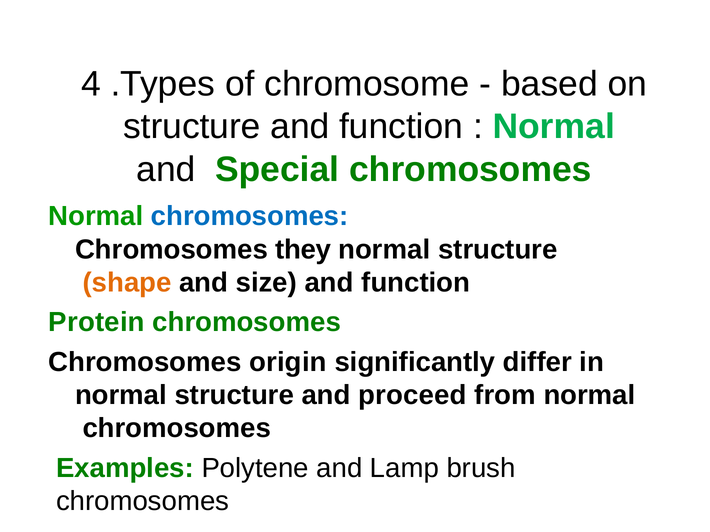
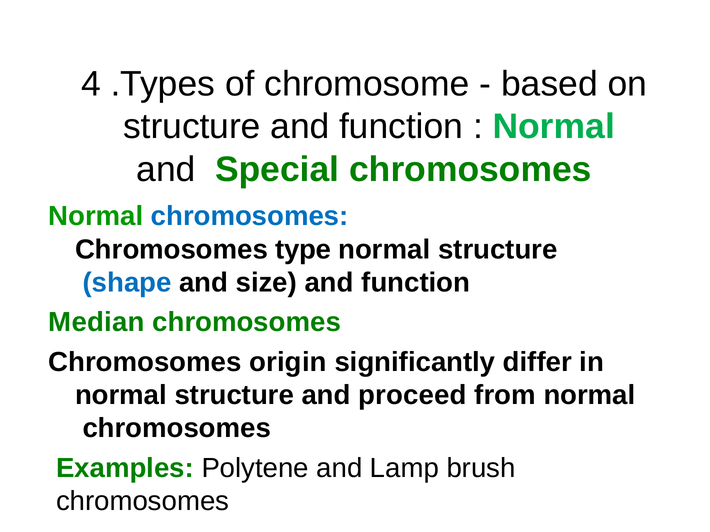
they: they -> type
shape colour: orange -> blue
Protein: Protein -> Median
